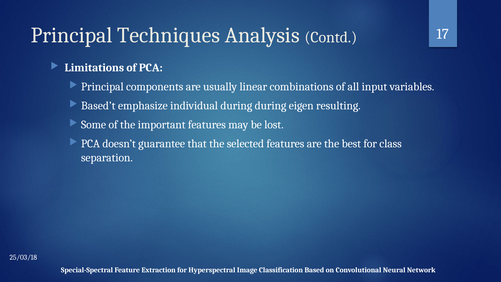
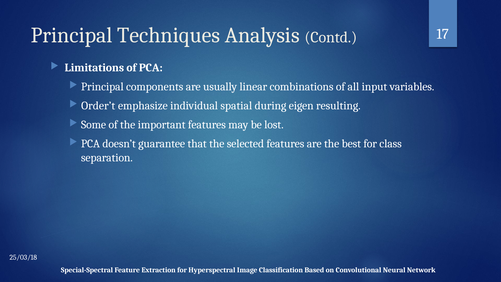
Based’t: Based’t -> Order’t
individual during: during -> spatial
